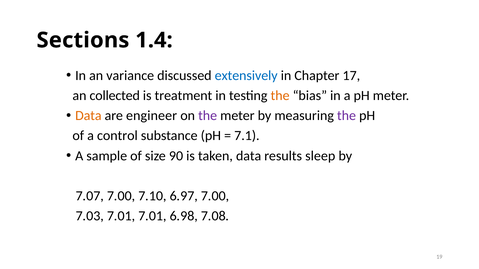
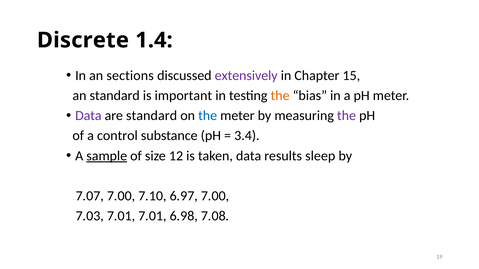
Sections: Sections -> Discrete
variance: variance -> sections
extensively colour: blue -> purple
17: 17 -> 15
an collected: collected -> standard
treatment: treatment -> important
Data at (88, 116) colour: orange -> purple
are engineer: engineer -> standard
the at (208, 116) colour: purple -> blue
7.1: 7.1 -> 3.4
sample underline: none -> present
90: 90 -> 12
